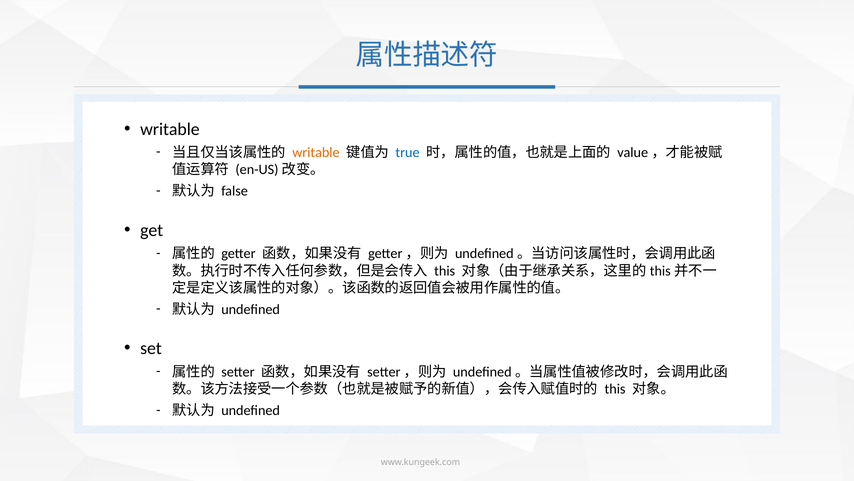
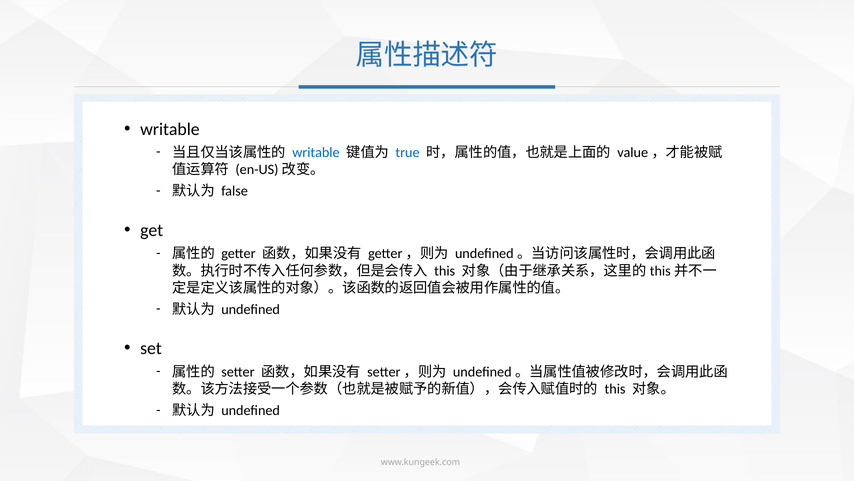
writable at (316, 152) colour: orange -> blue
